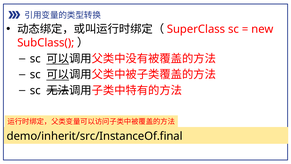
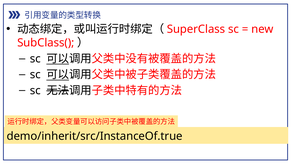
demo/inherit/src/InstanceOf.final: demo/inherit/src/InstanceOf.final -> demo/inherit/src/InstanceOf.true
